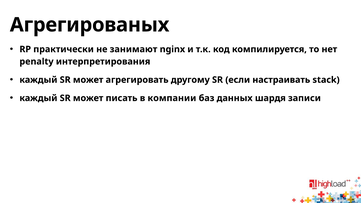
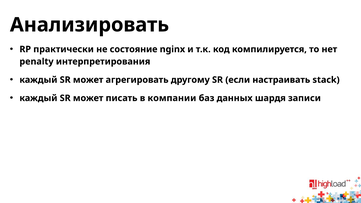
Агрегированых: Агрегированых -> Анализировать
занимают: занимают -> состояние
